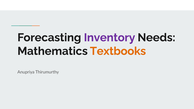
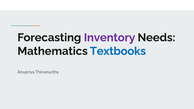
Textbooks colour: orange -> blue
